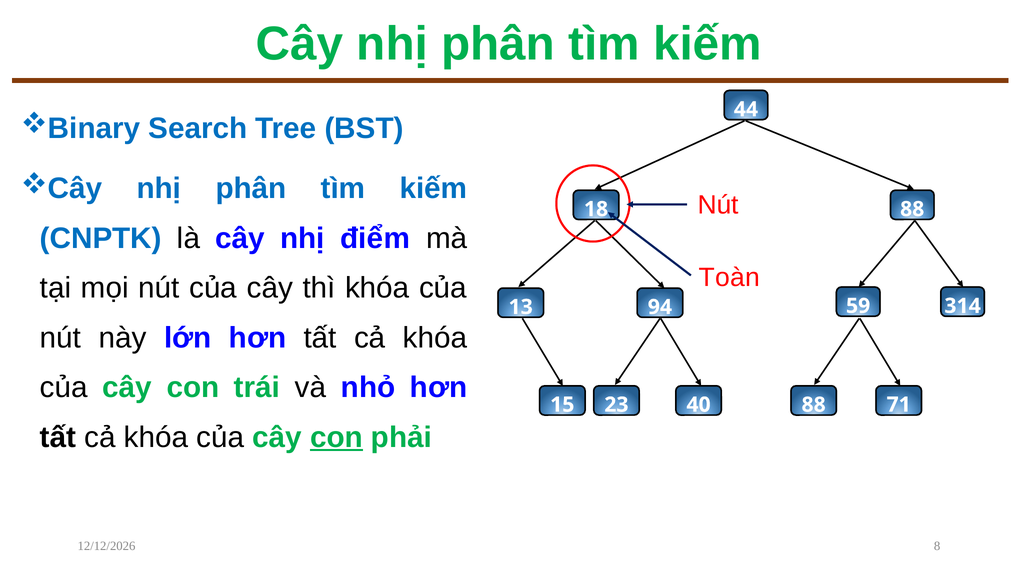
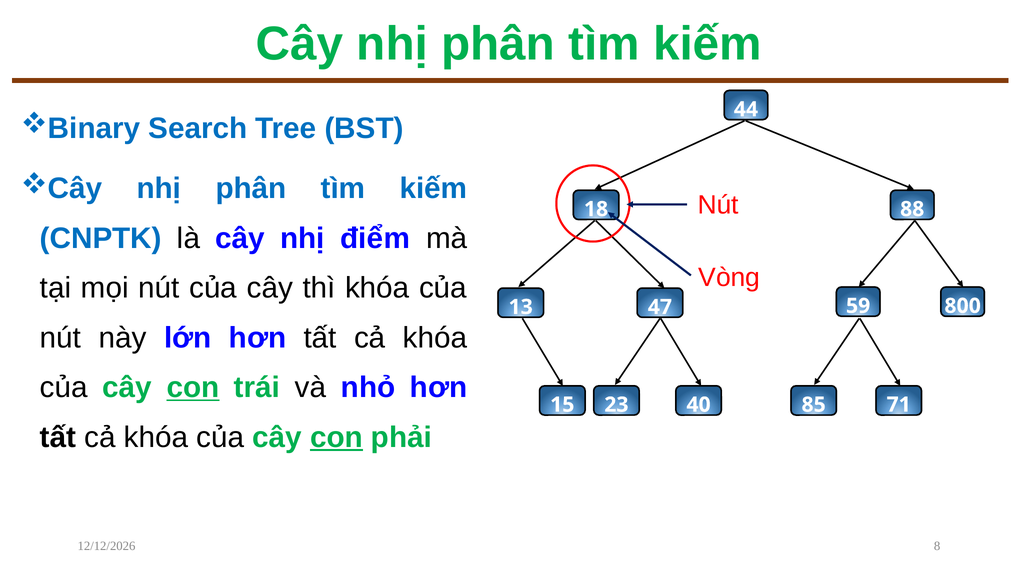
Toàn: Toàn -> Vòng
94: 94 -> 47
314: 314 -> 800
con at (193, 388) underline: none -> present
40 88: 88 -> 85
